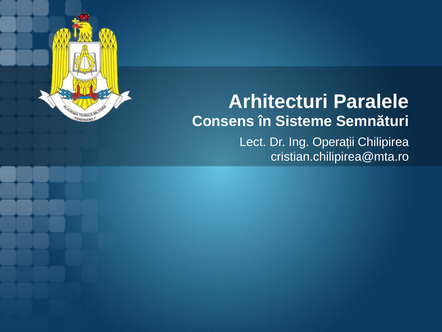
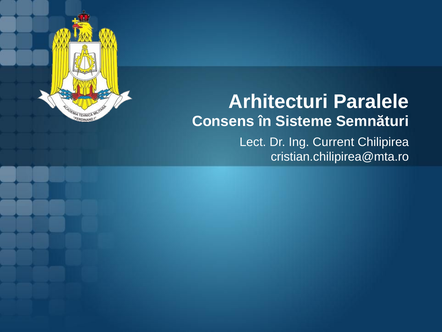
Operații: Operații -> Current
